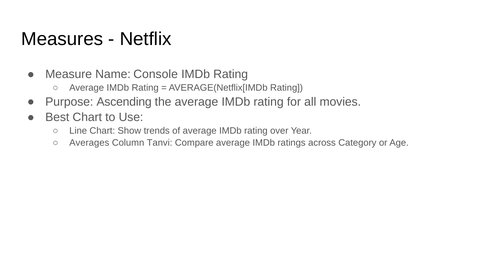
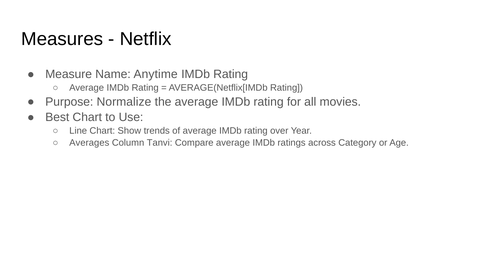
Console: Console -> Anytime
Ascending: Ascending -> Normalize
